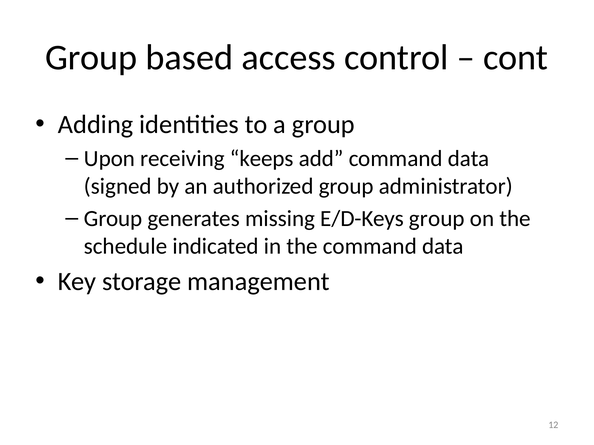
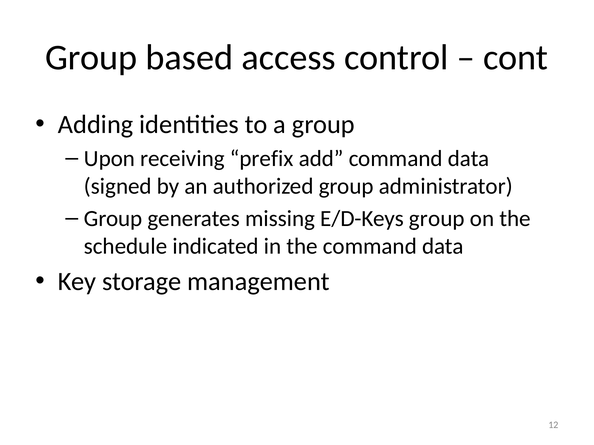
keeps: keeps -> prefix
